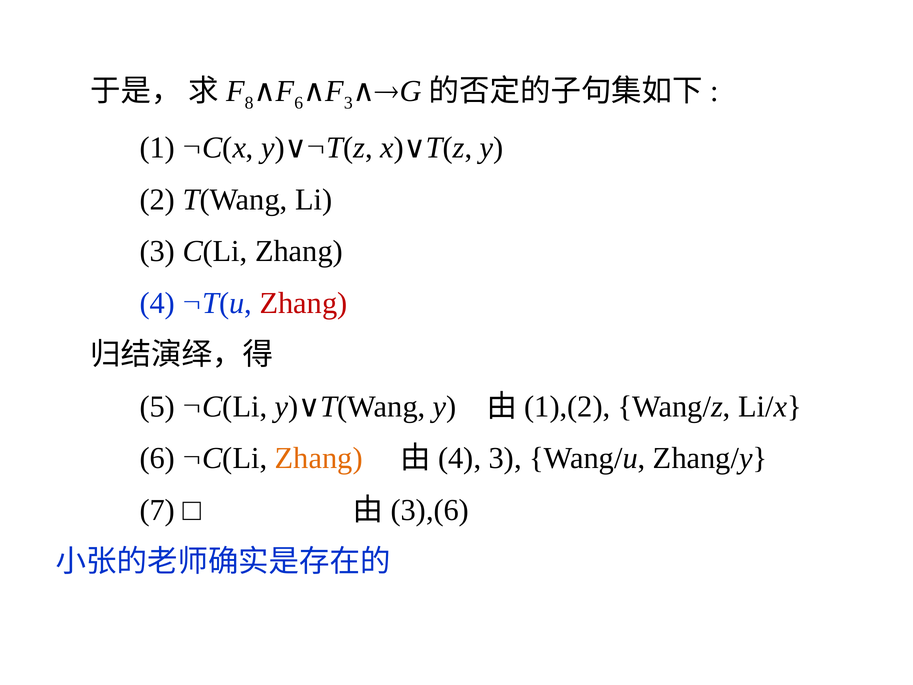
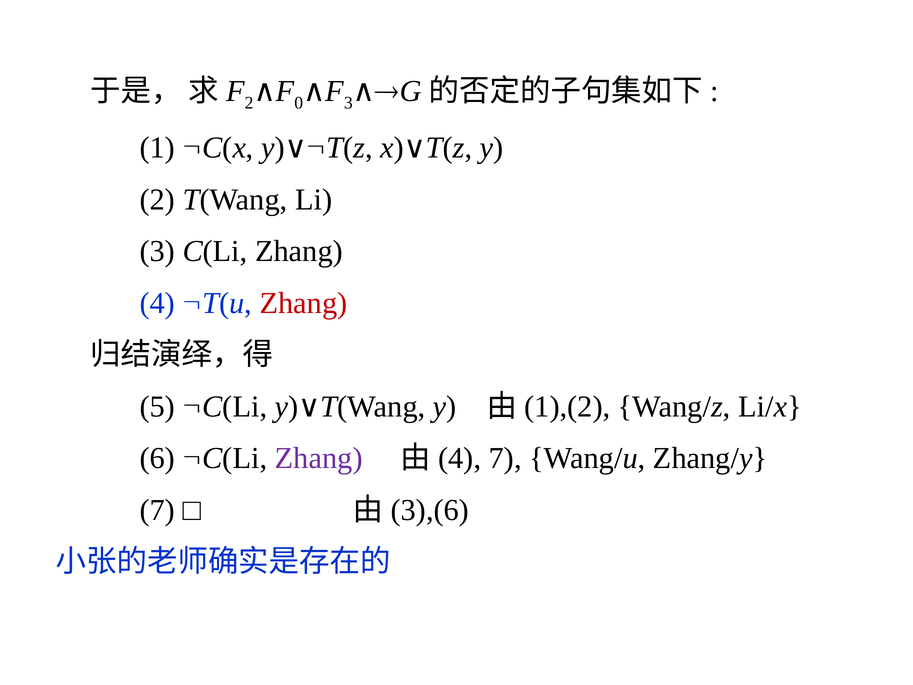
8 at (249, 103): 8 -> 2
6 at (299, 103): 6 -> 0
Zhang at (319, 458) colour: orange -> purple
3 at (505, 458): 3 -> 7
